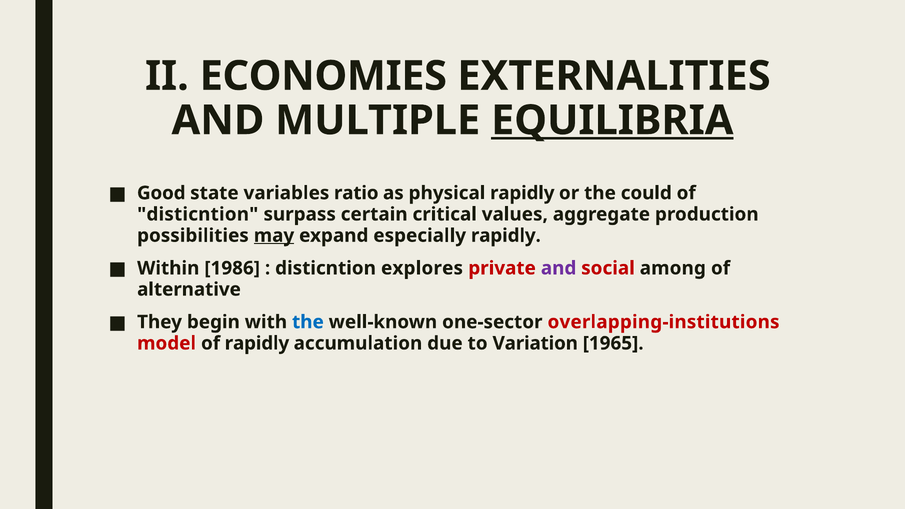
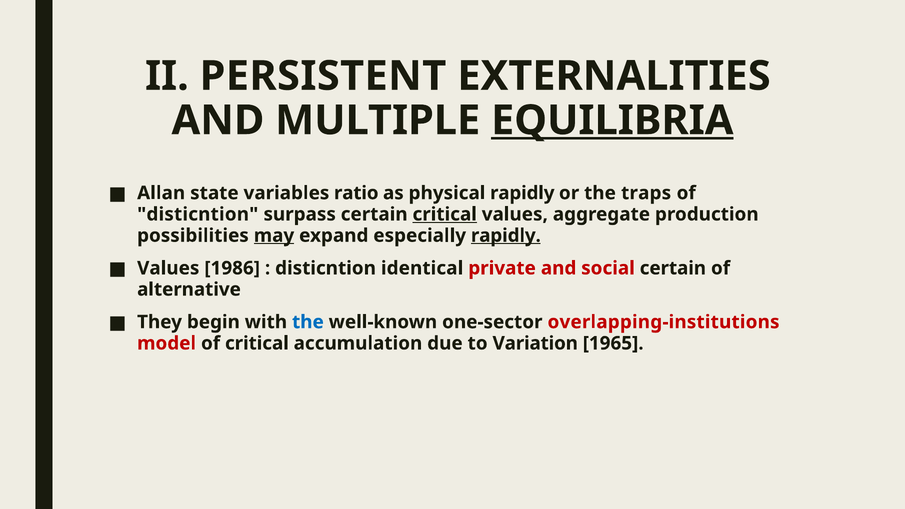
ECONOMIES: ECONOMIES -> PERSISTENT
Good: Good -> Allan
could: could -> traps
critical at (445, 214) underline: none -> present
rapidly at (506, 236) underline: none -> present
Within at (168, 268): Within -> Values
explores: explores -> identical
and at (559, 268) colour: purple -> red
social among: among -> certain
of rapidly: rapidly -> critical
